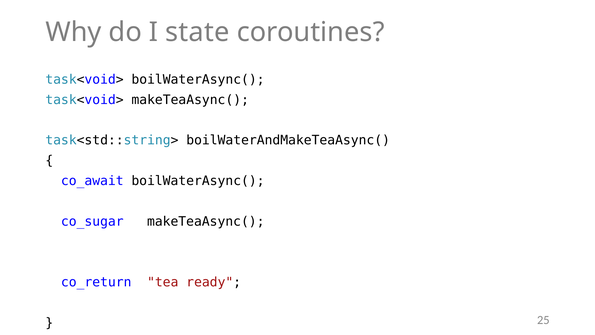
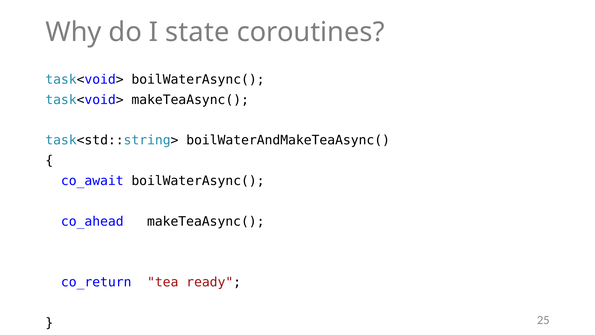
co_sugar: co_sugar -> co_ahead
